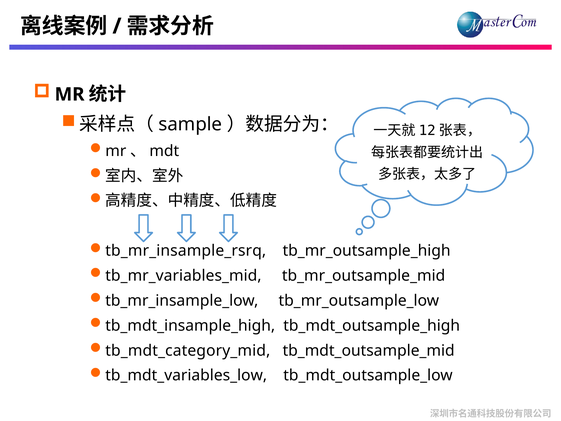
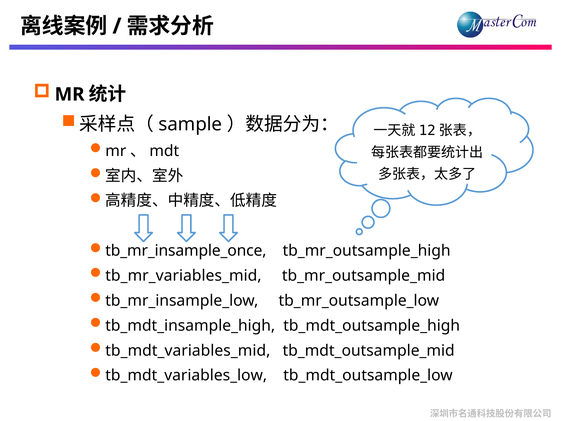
tb_mr_insample_rsrq: tb_mr_insample_rsrq -> tb_mr_insample_once
tb_mdt_category_mid: tb_mdt_category_mid -> tb_mdt_variables_mid
